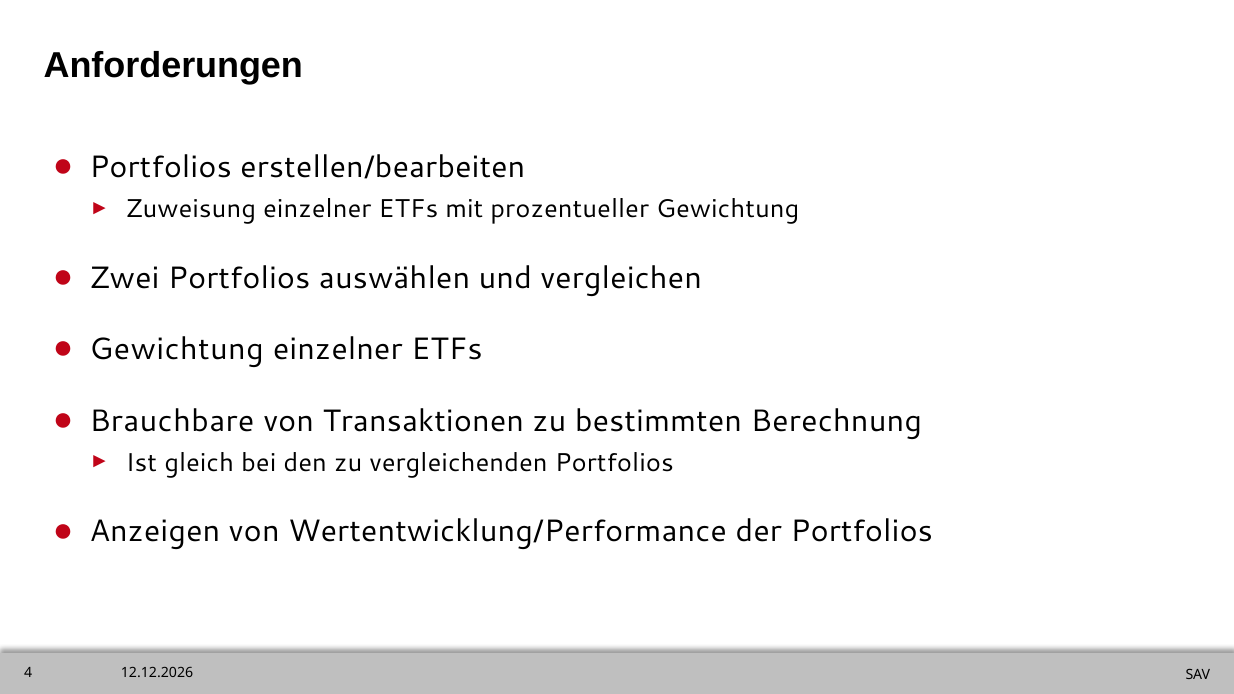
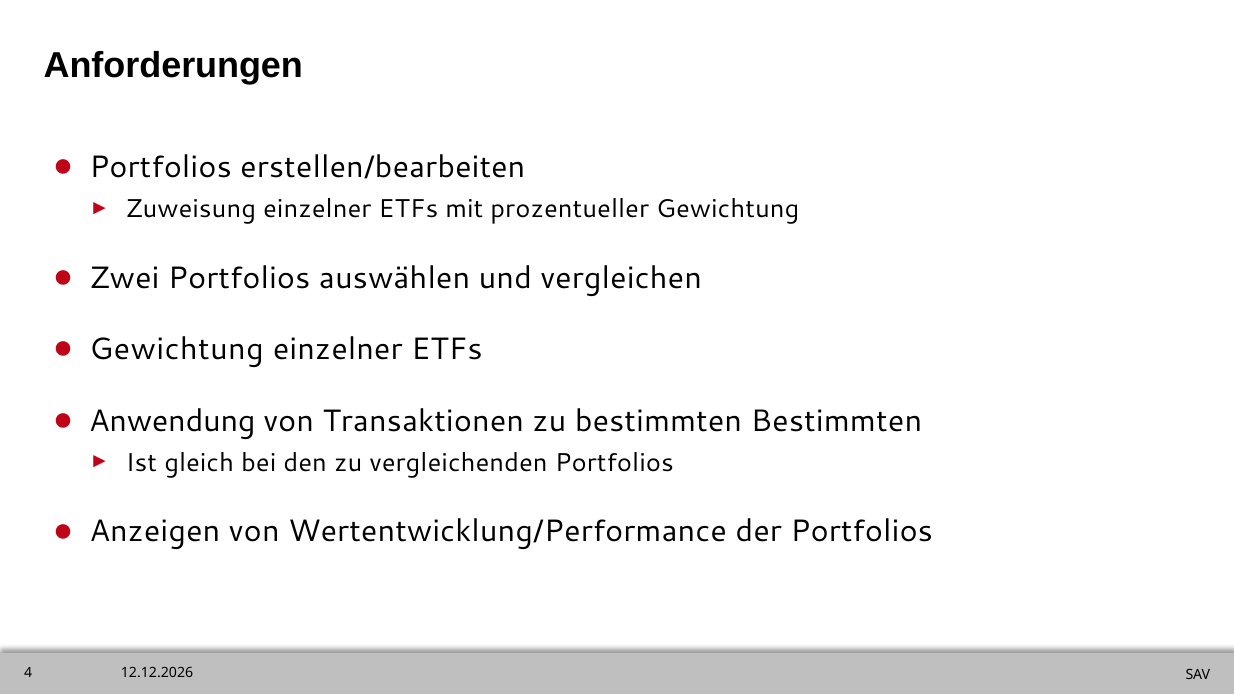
Brauchbare: Brauchbare -> Anwendung
bestimmten Berechnung: Berechnung -> Bestimmten
